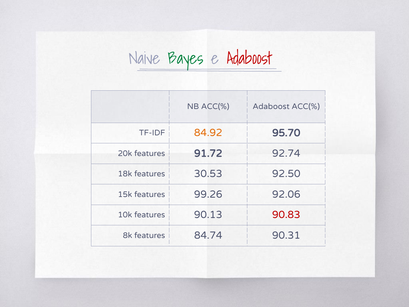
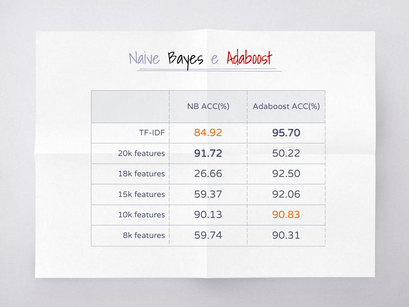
Bayes colour: green -> black
92.74: 92.74 -> 50.22
30.53: 30.53 -> 26.66
99.26: 99.26 -> 59.37
90.83 colour: red -> orange
84.74: 84.74 -> 59.74
